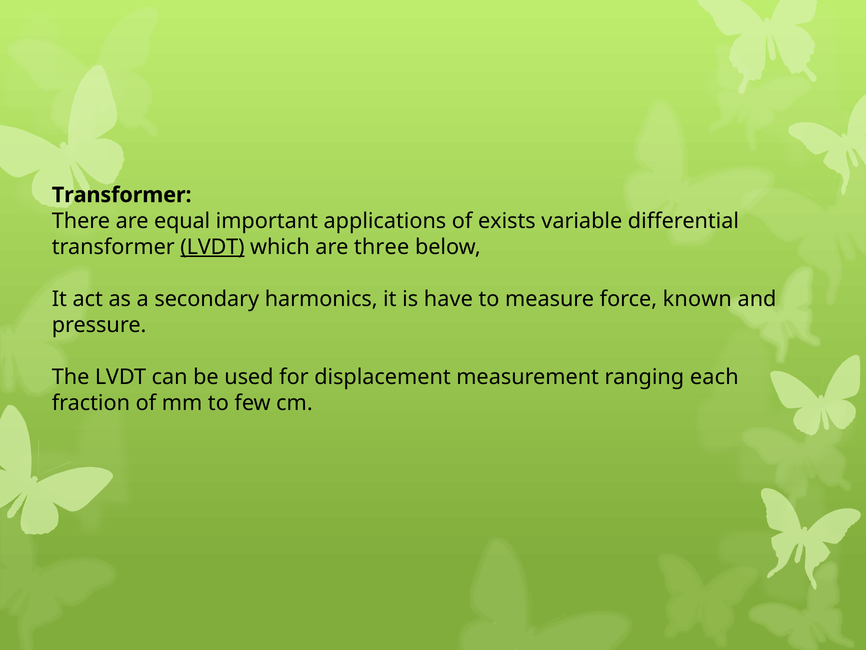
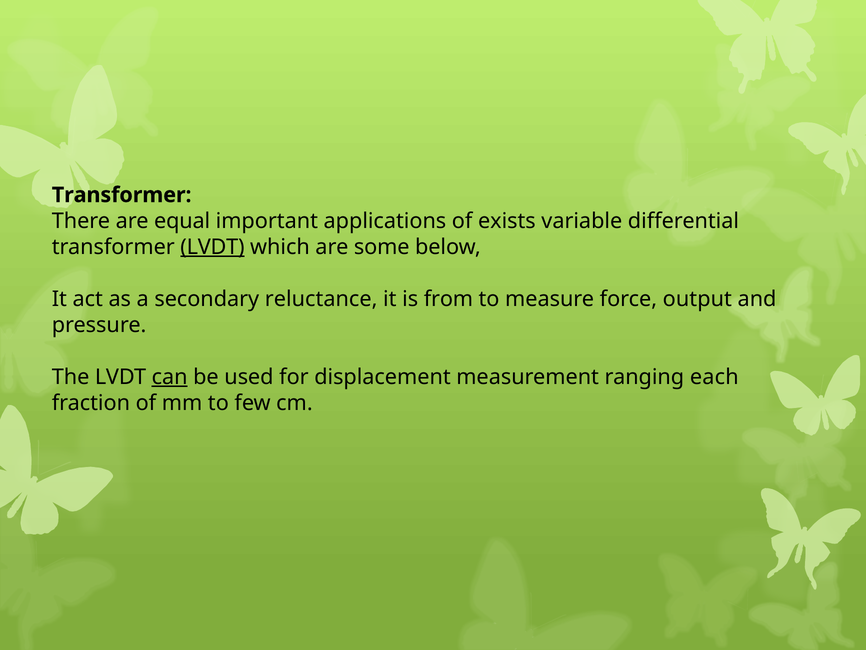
three: three -> some
harmonics: harmonics -> reluctance
have: have -> from
known: known -> output
can underline: none -> present
